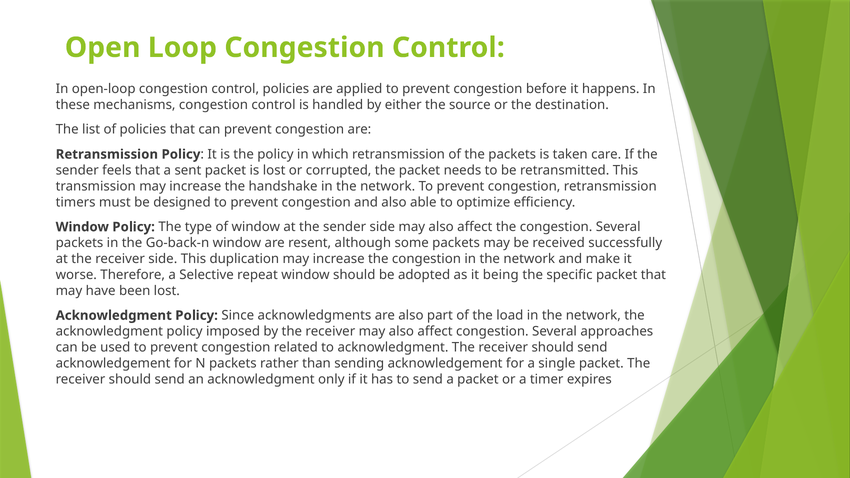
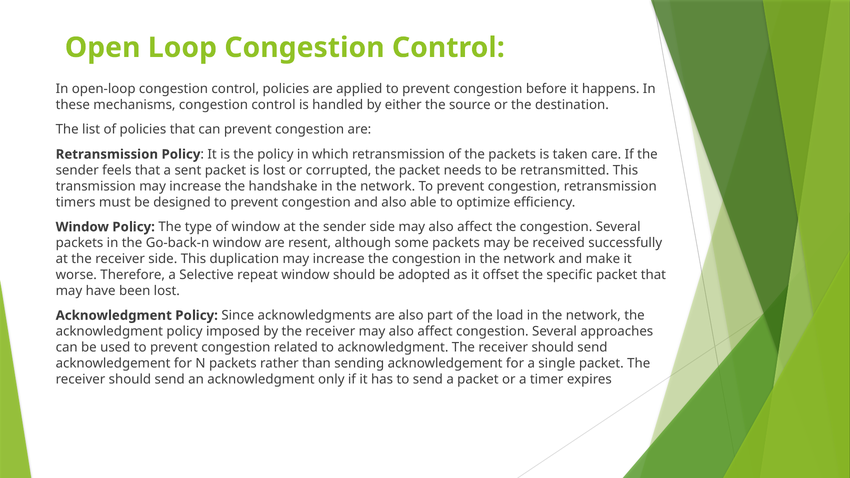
being: being -> offset
